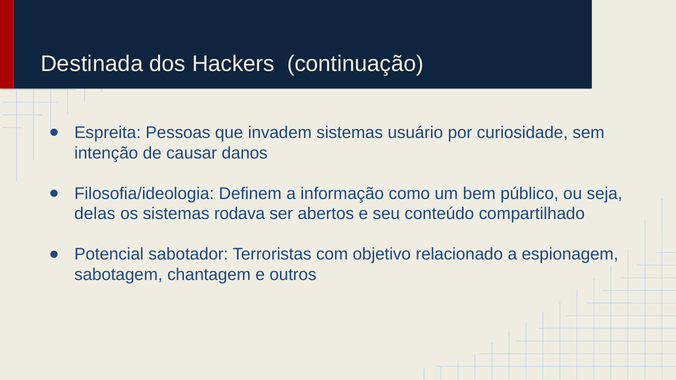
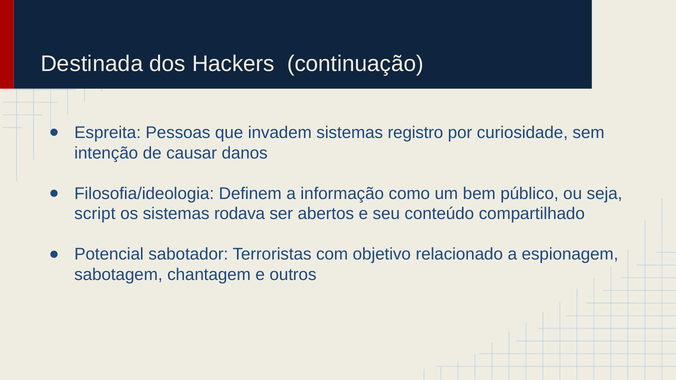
usuário: usuário -> registro
delas: delas -> script
